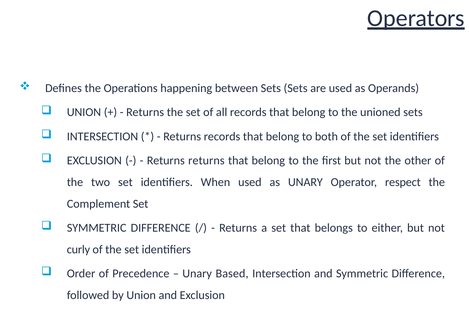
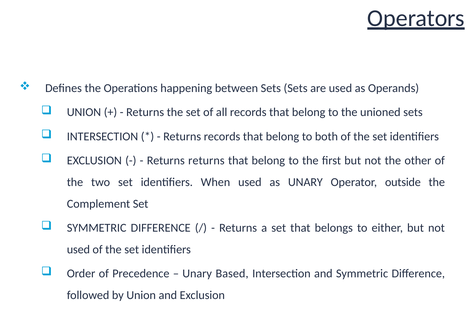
respect: respect -> outside
curly at (78, 249): curly -> used
